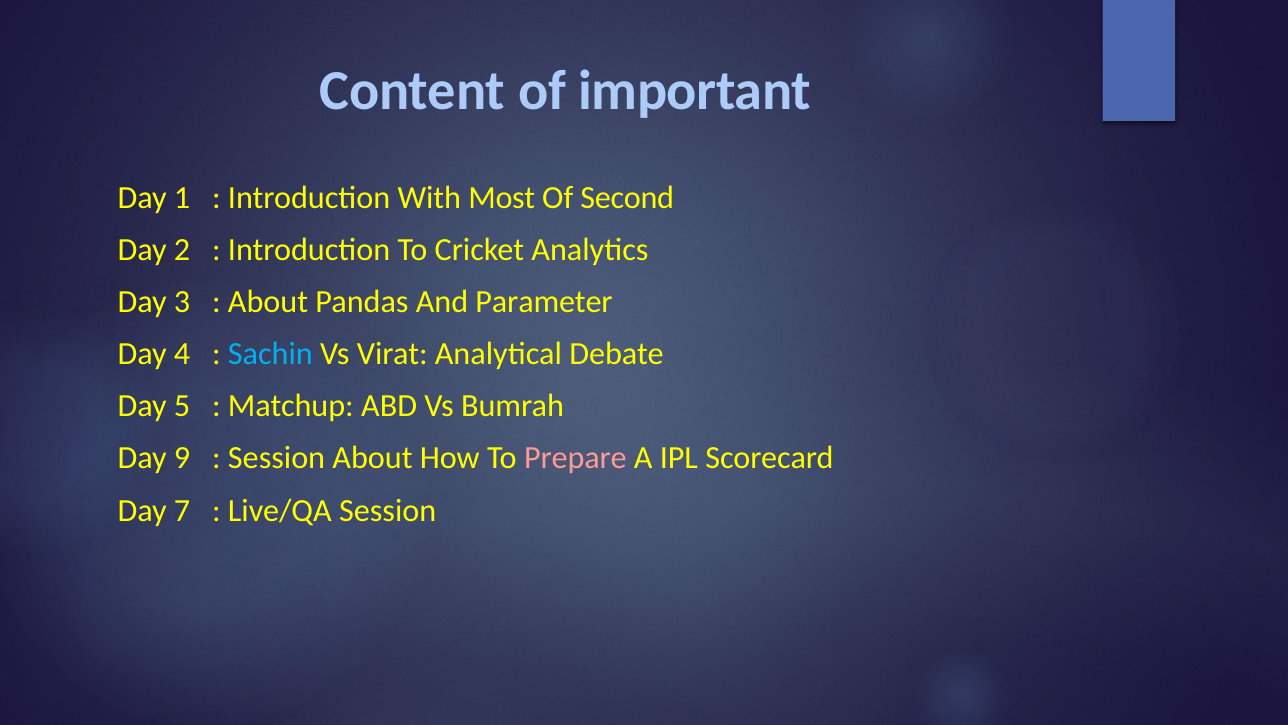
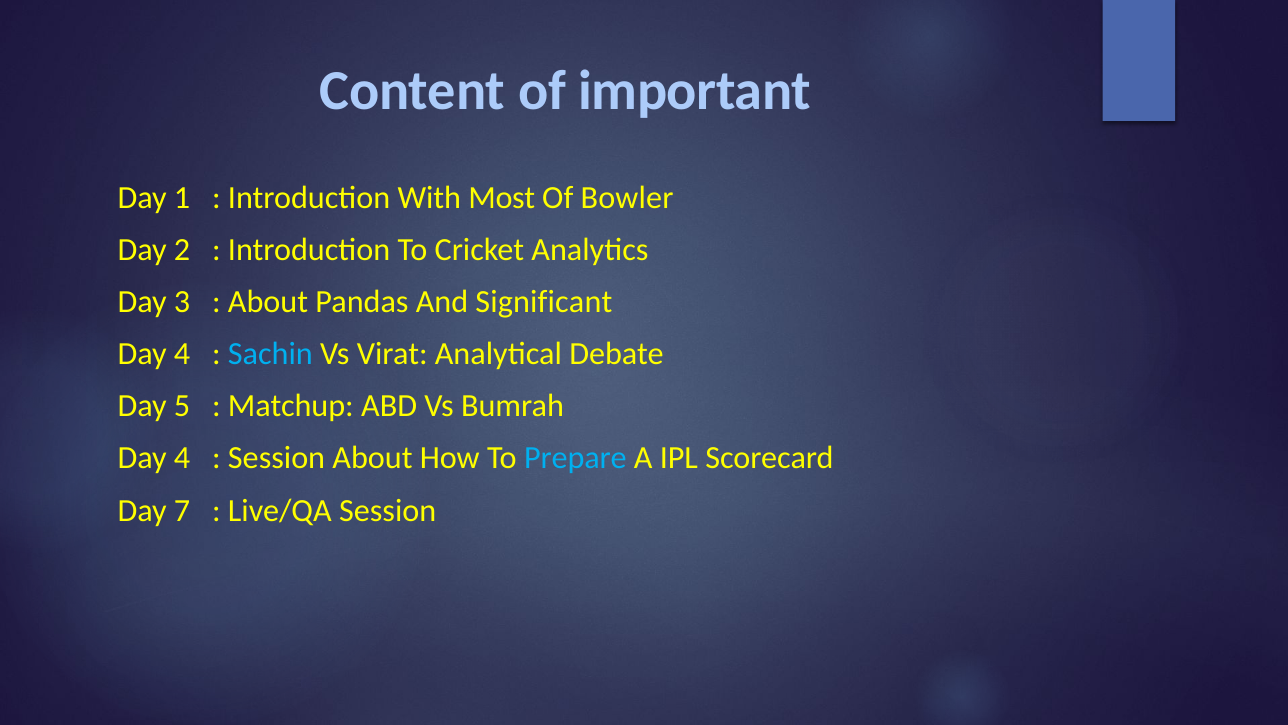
Second: Second -> Bowler
Parameter: Parameter -> Significant
9 at (182, 458): 9 -> 4
Prepare colour: pink -> light blue
